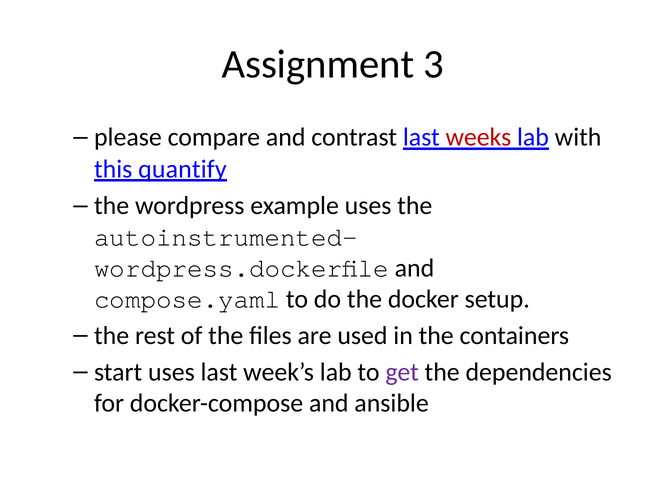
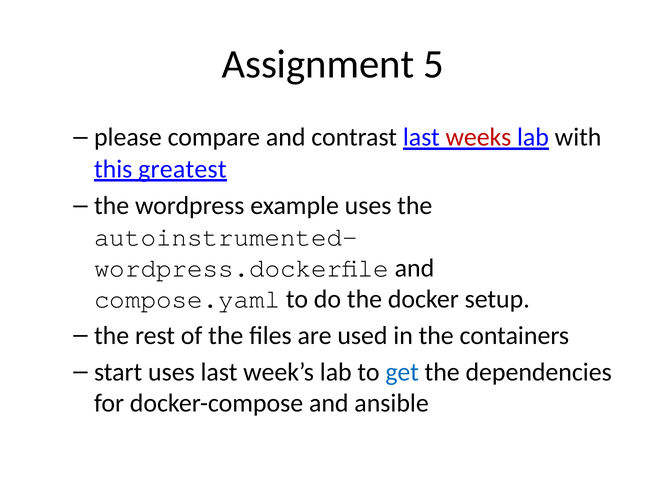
3: 3 -> 5
quantify: quantify -> greatest
get colour: purple -> blue
